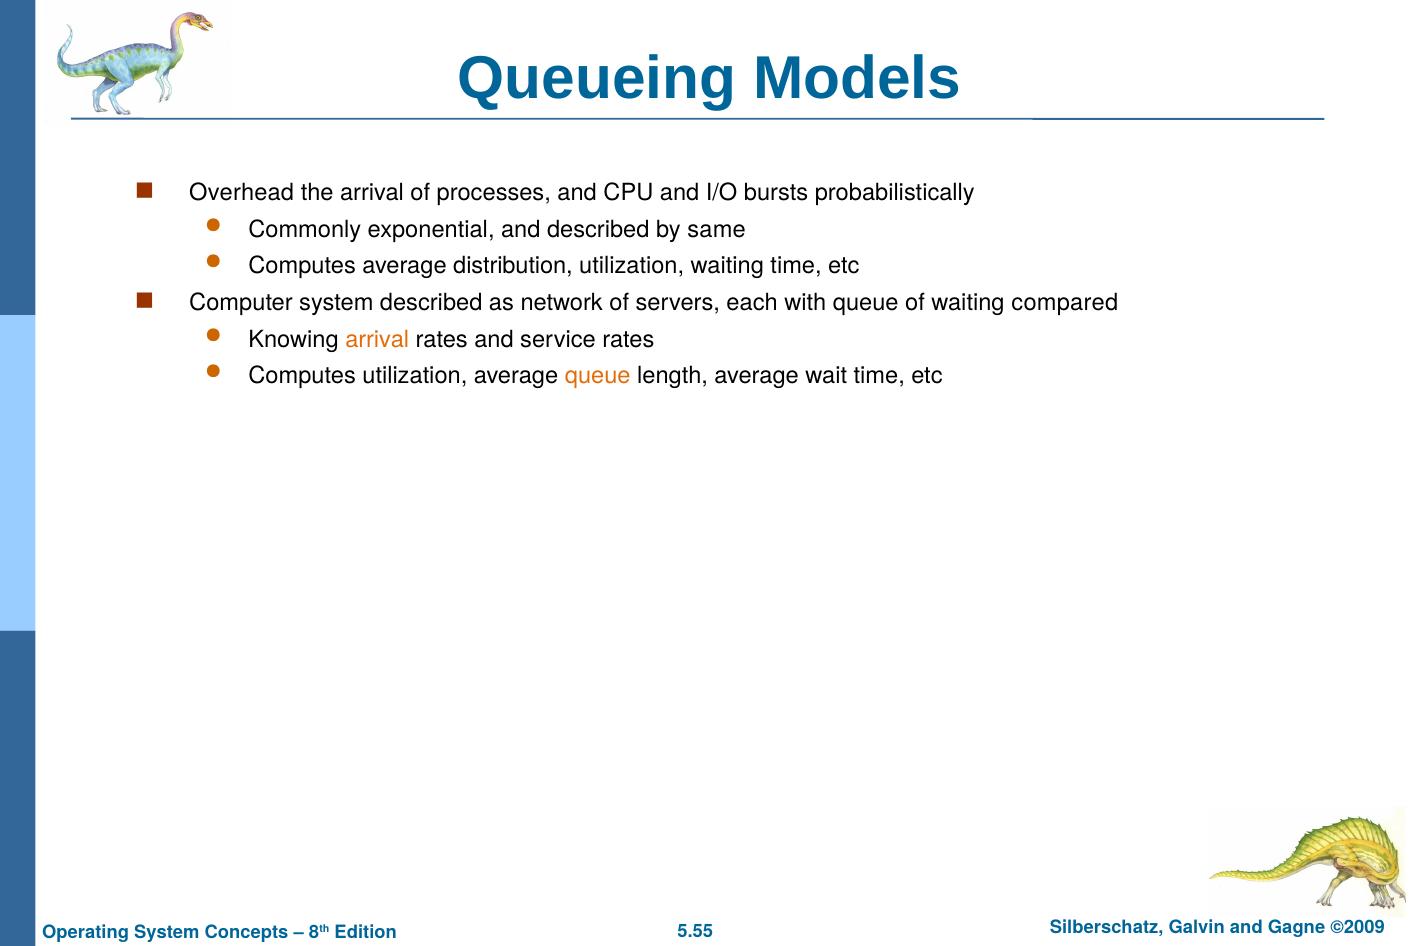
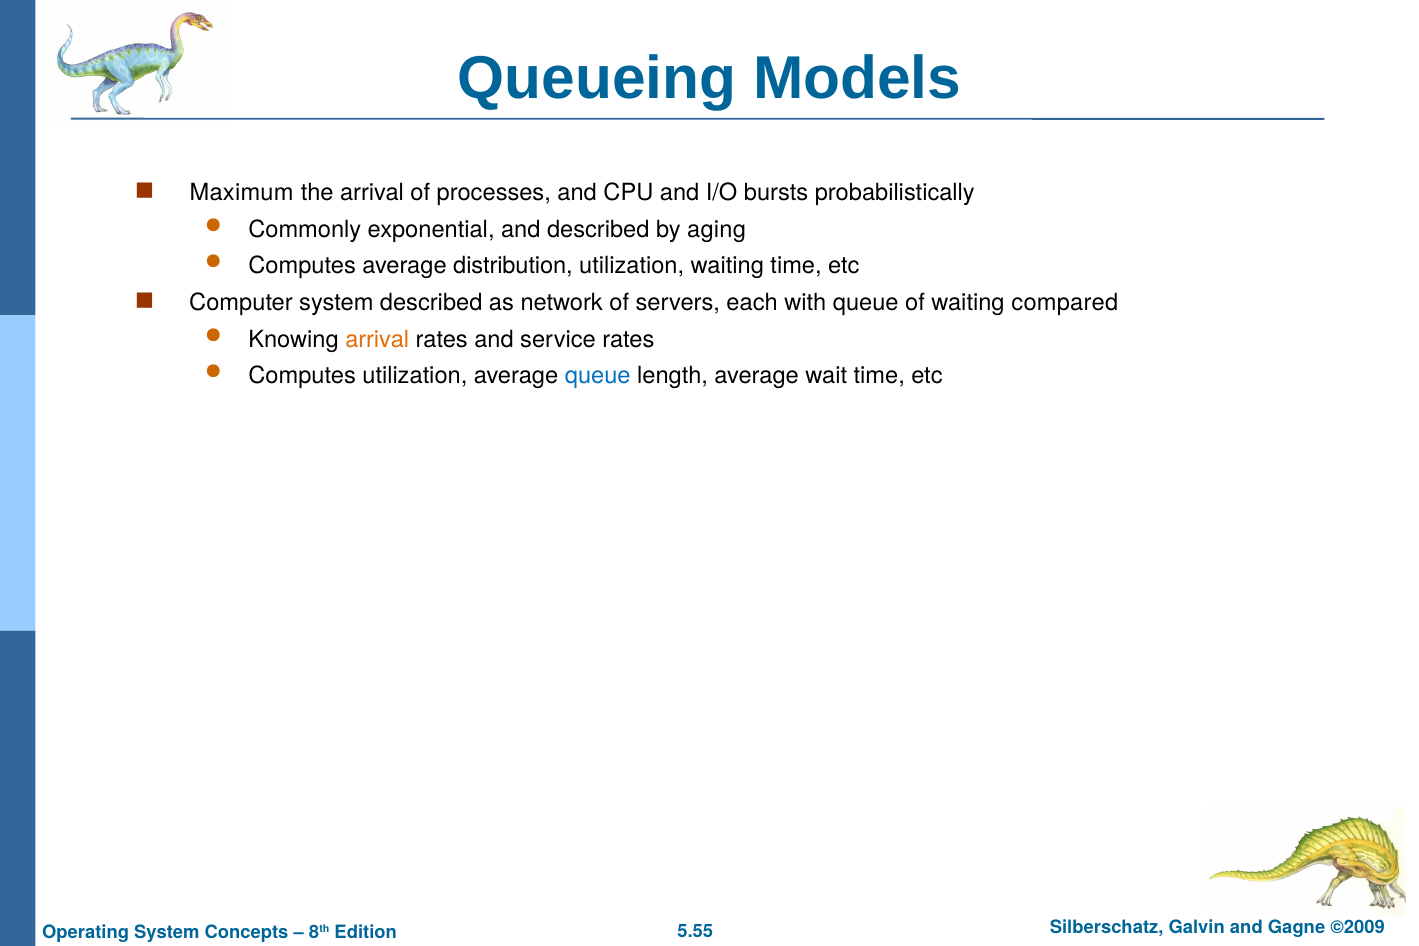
Overhead: Overhead -> Maximum
same: same -> aging
queue at (598, 376) colour: orange -> blue
